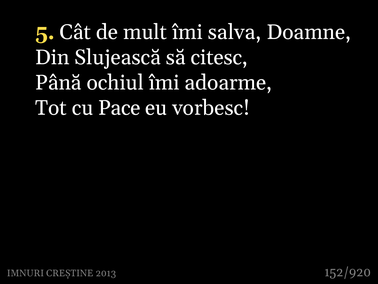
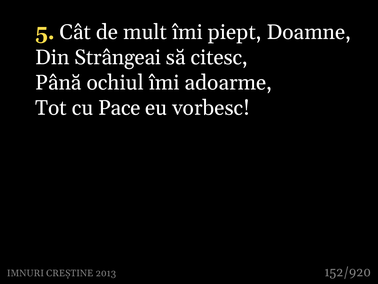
salva: salva -> piept
Slujească: Slujească -> Strângeai
